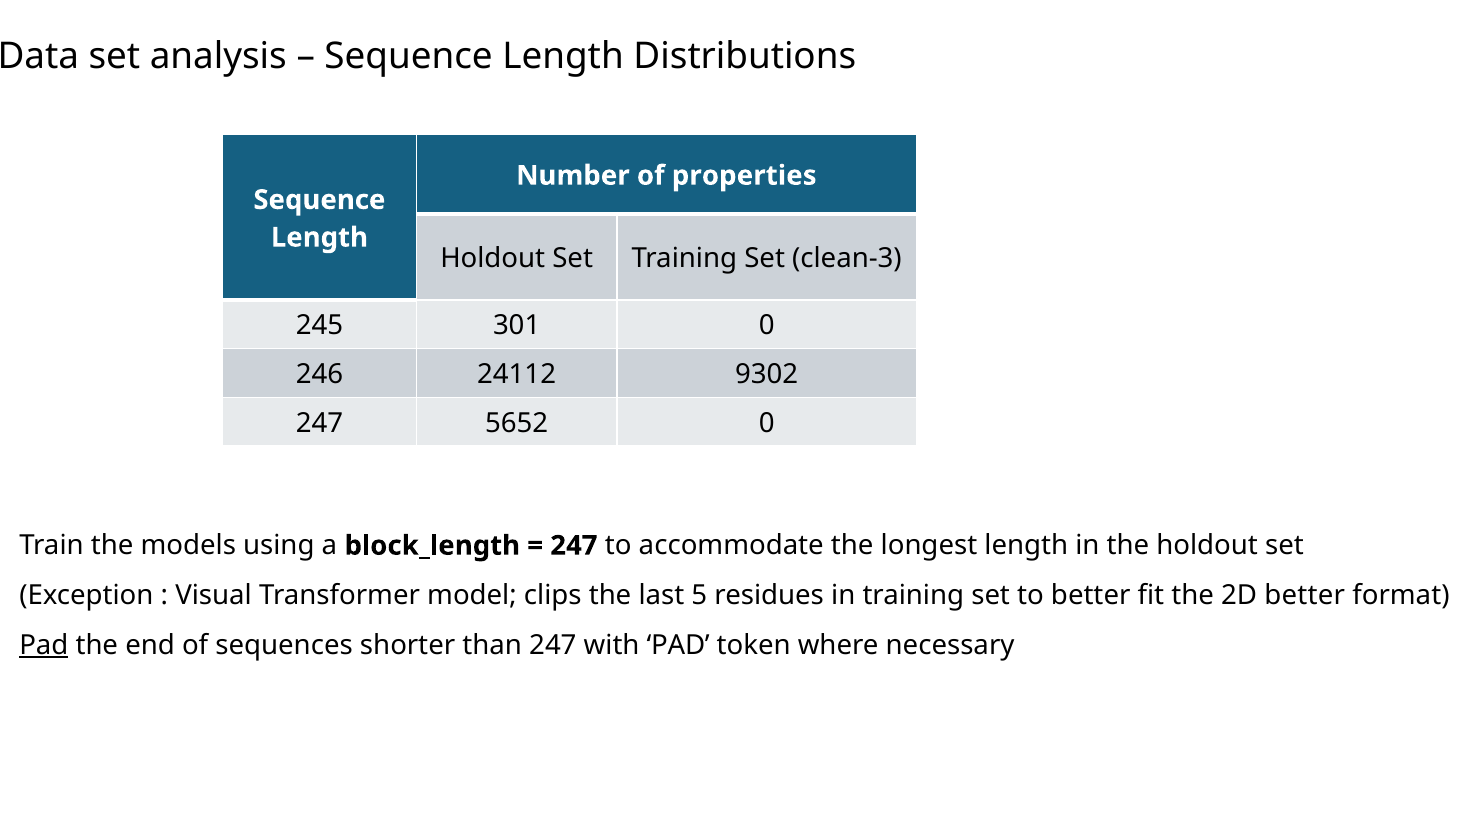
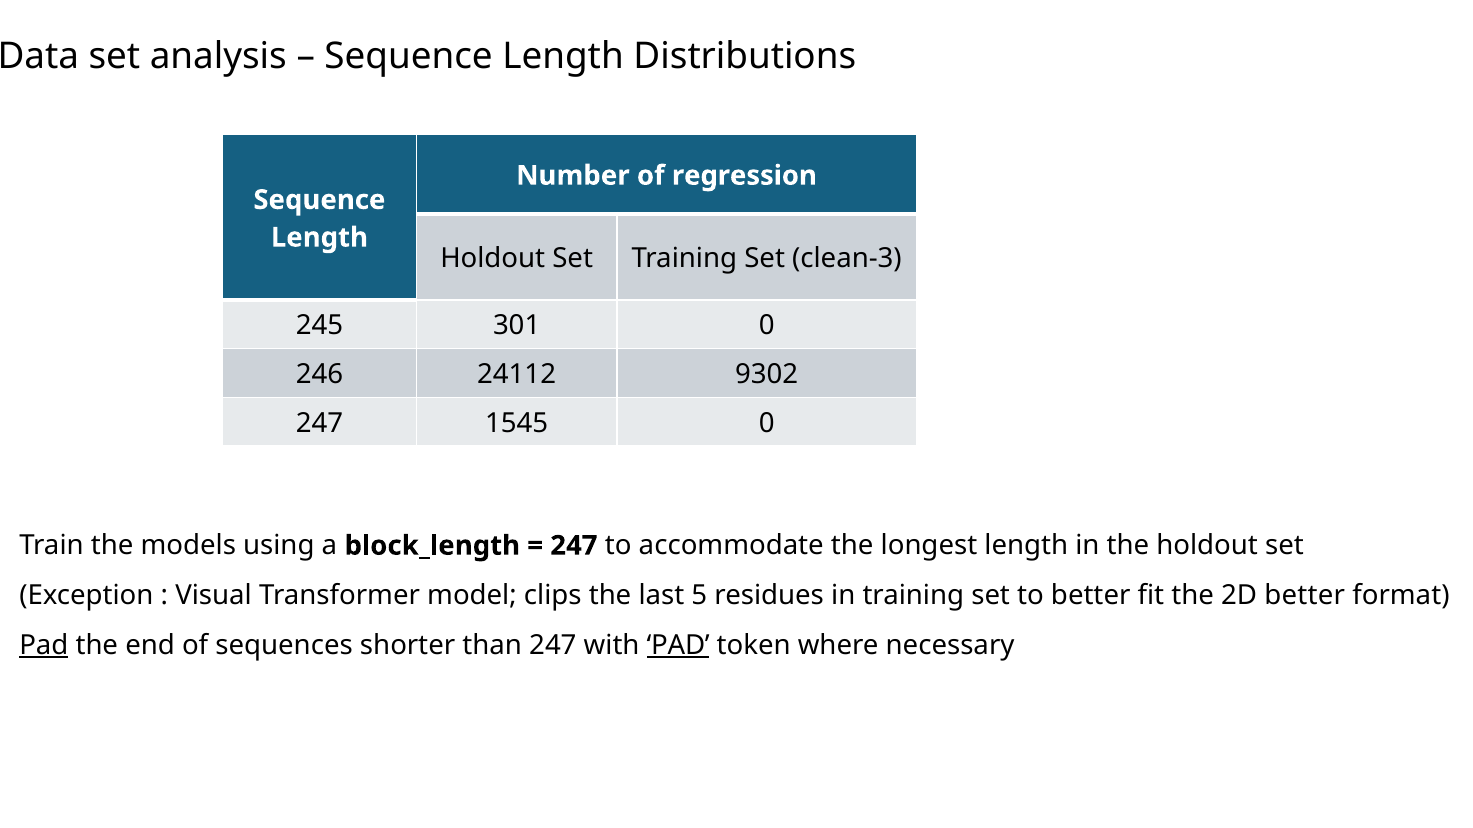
properties: properties -> regression
5652: 5652 -> 1545
PAD at (678, 645) underline: none -> present
